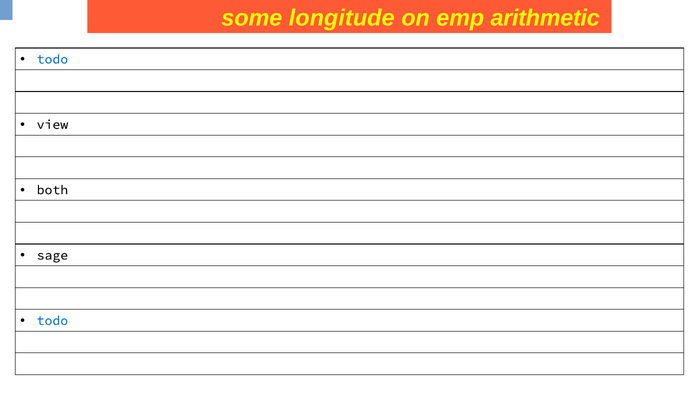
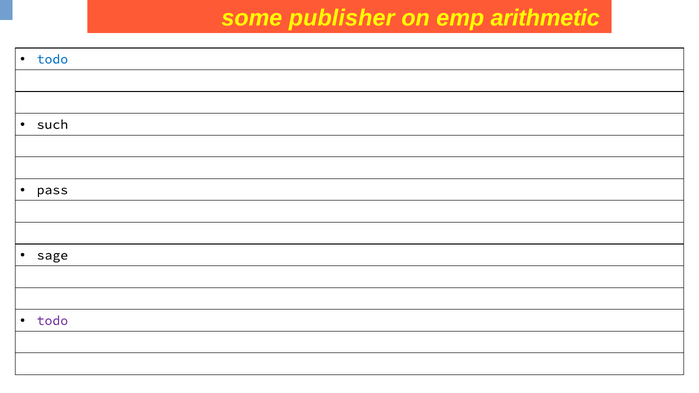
longitude: longitude -> publisher
view: view -> such
both: both -> pass
todo at (52, 321) colour: blue -> purple
